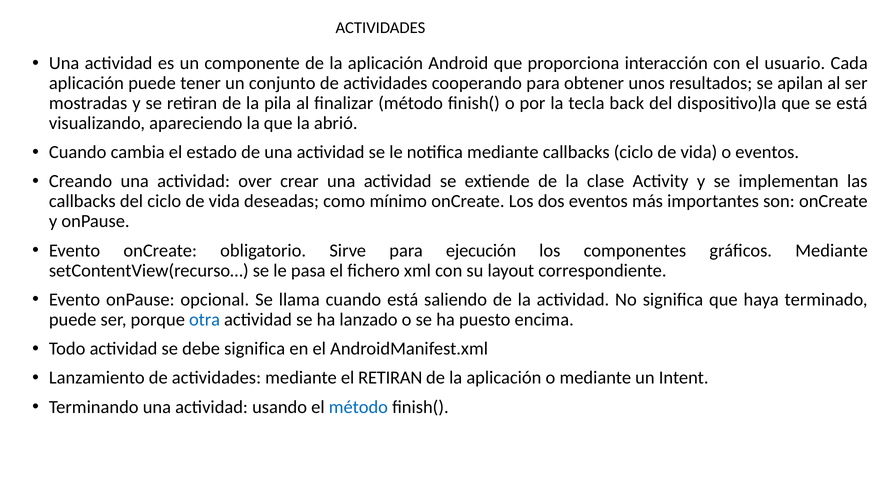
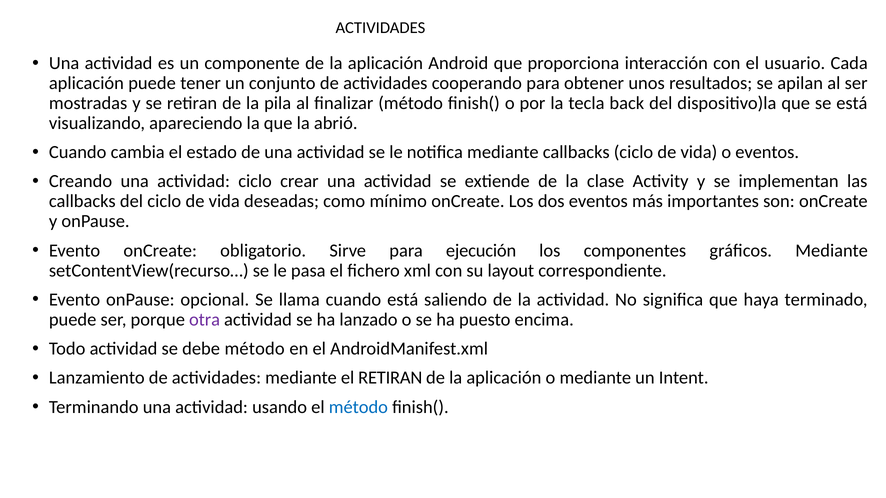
actividad over: over -> ciclo
otra colour: blue -> purple
debe significa: significa -> método
